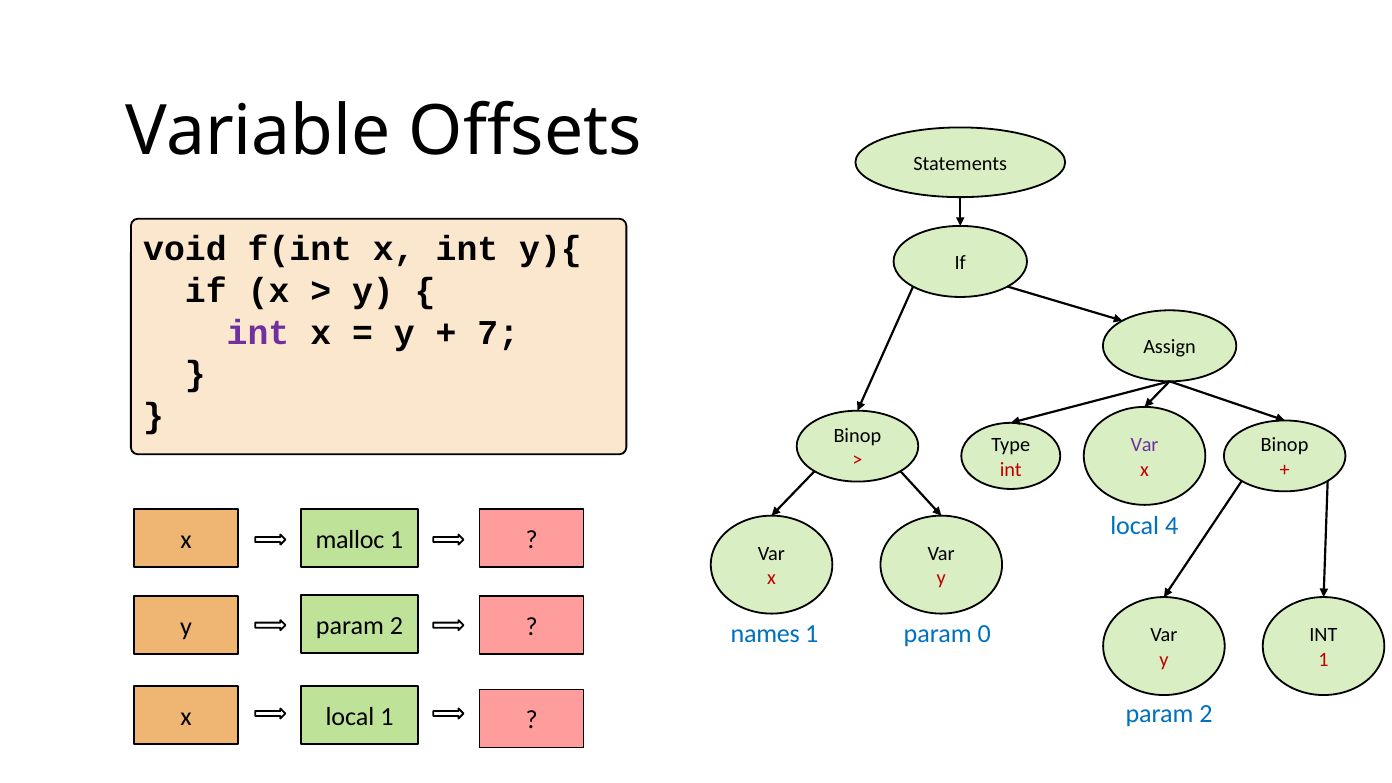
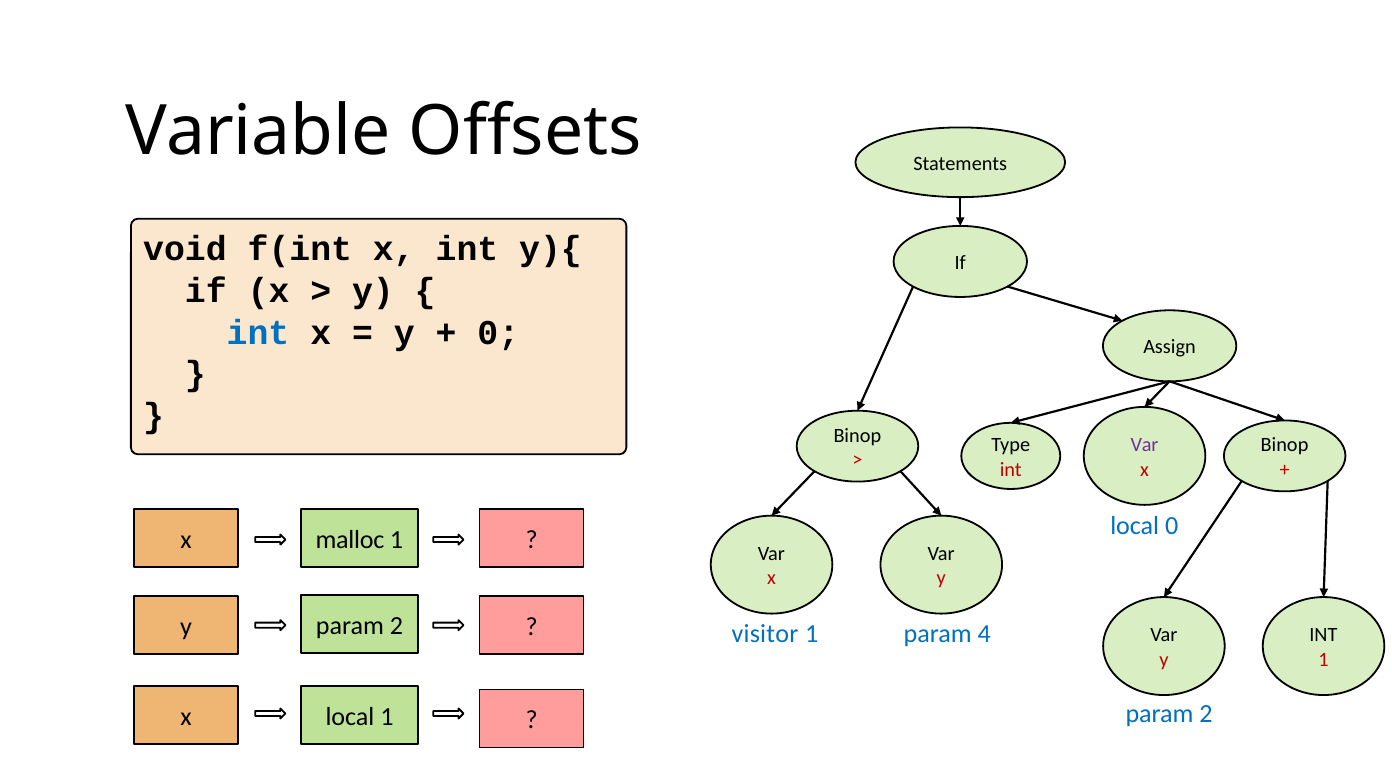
int at (258, 333) colour: purple -> blue
7 at (498, 333): 7 -> 0
local 4: 4 -> 0
names: names -> visitor
0: 0 -> 4
